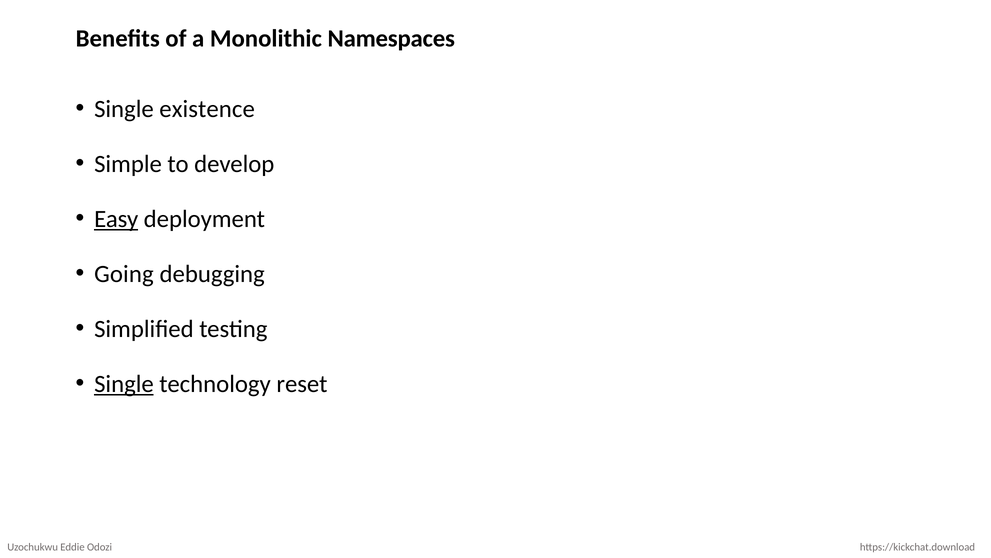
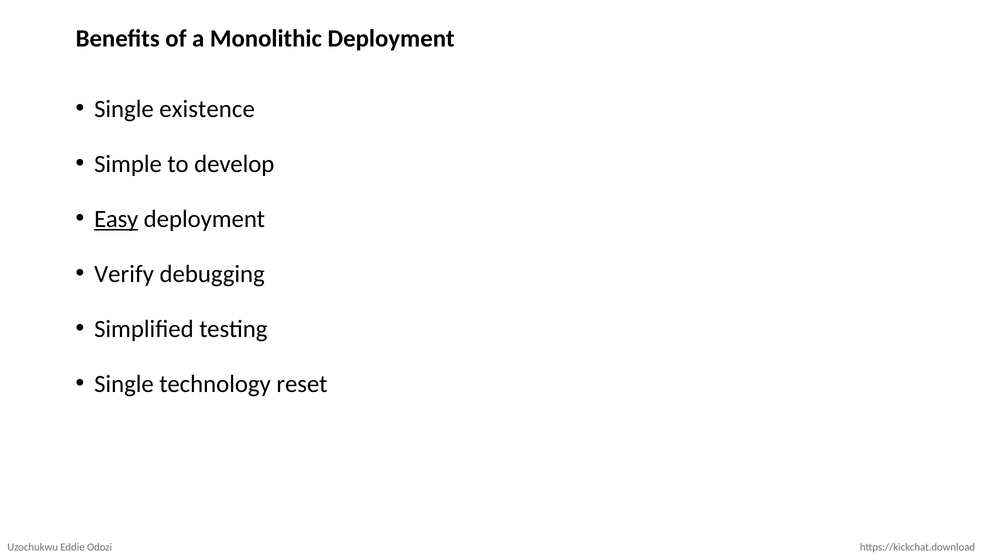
Monolithic Namespaces: Namespaces -> Deployment
Going: Going -> Verify
Single at (124, 383) underline: present -> none
